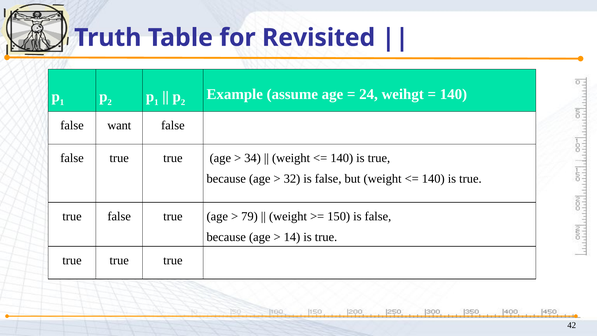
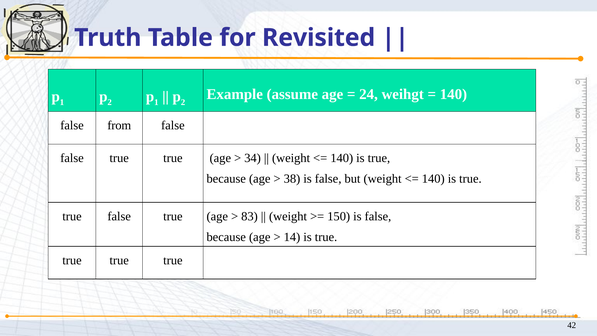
want: want -> from
32: 32 -> 38
79: 79 -> 83
